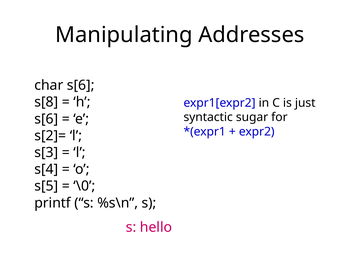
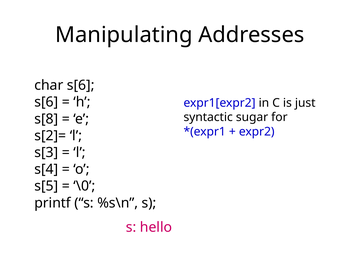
s[8 at (46, 102): s[8 -> s[6
s[6 at (46, 119): s[6 -> s[8
